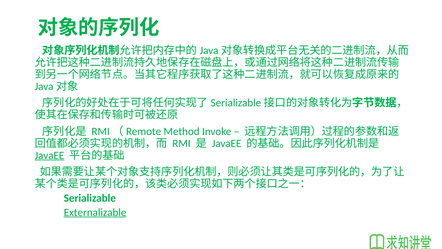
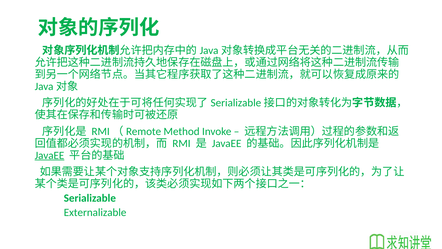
Externalizable underline: present -> none
